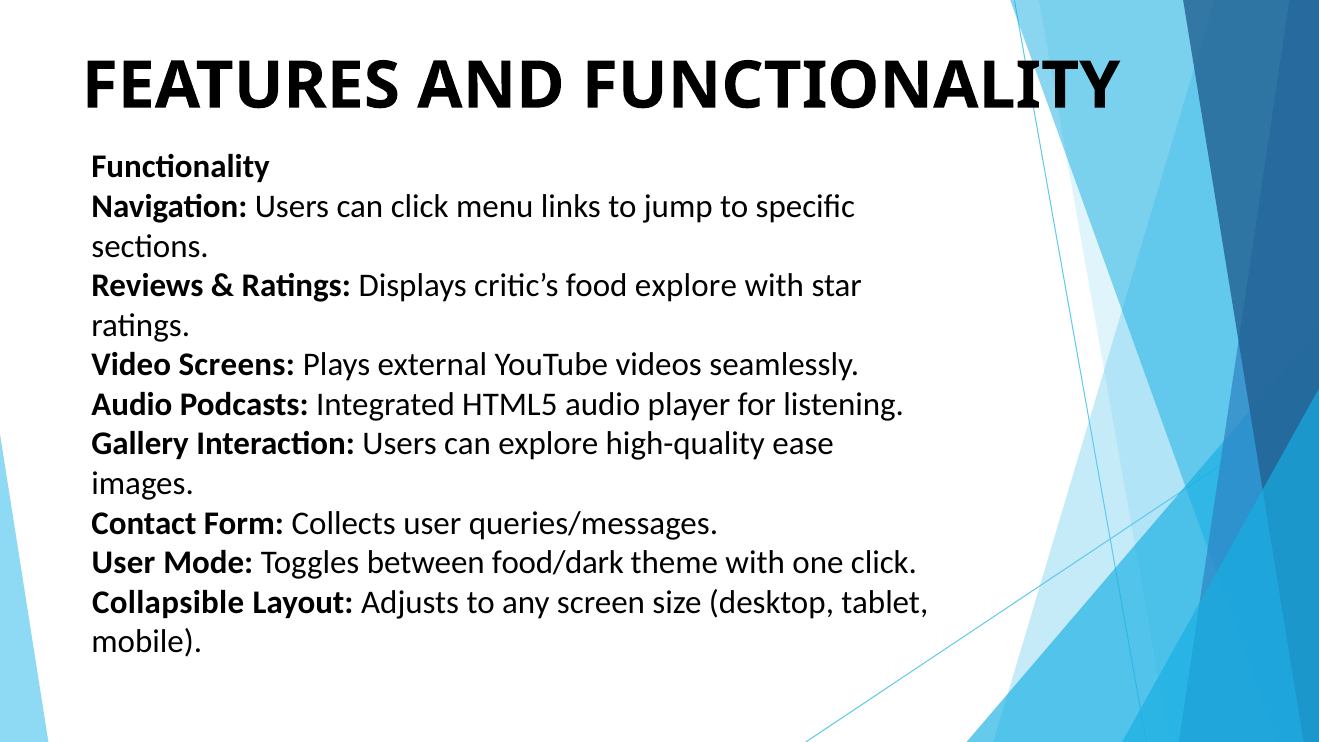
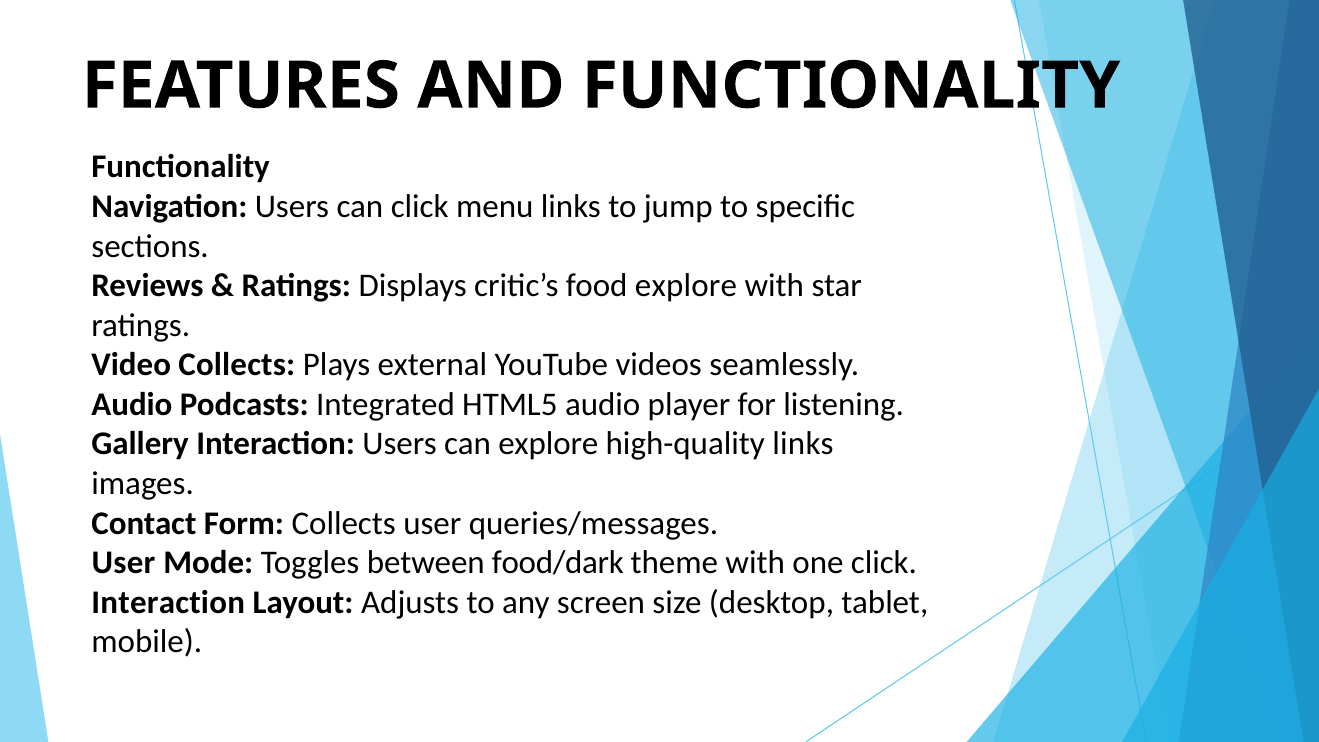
Video Screens: Screens -> Collects
high-quality ease: ease -> links
Collapsible at (168, 602): Collapsible -> Interaction
